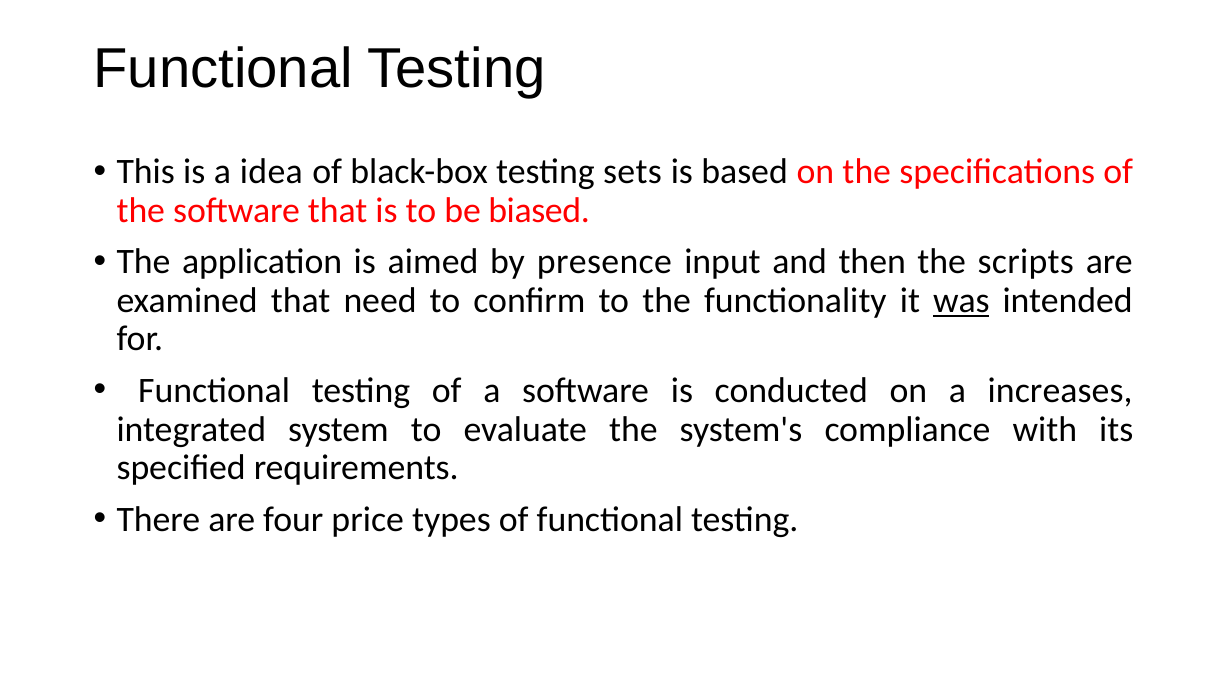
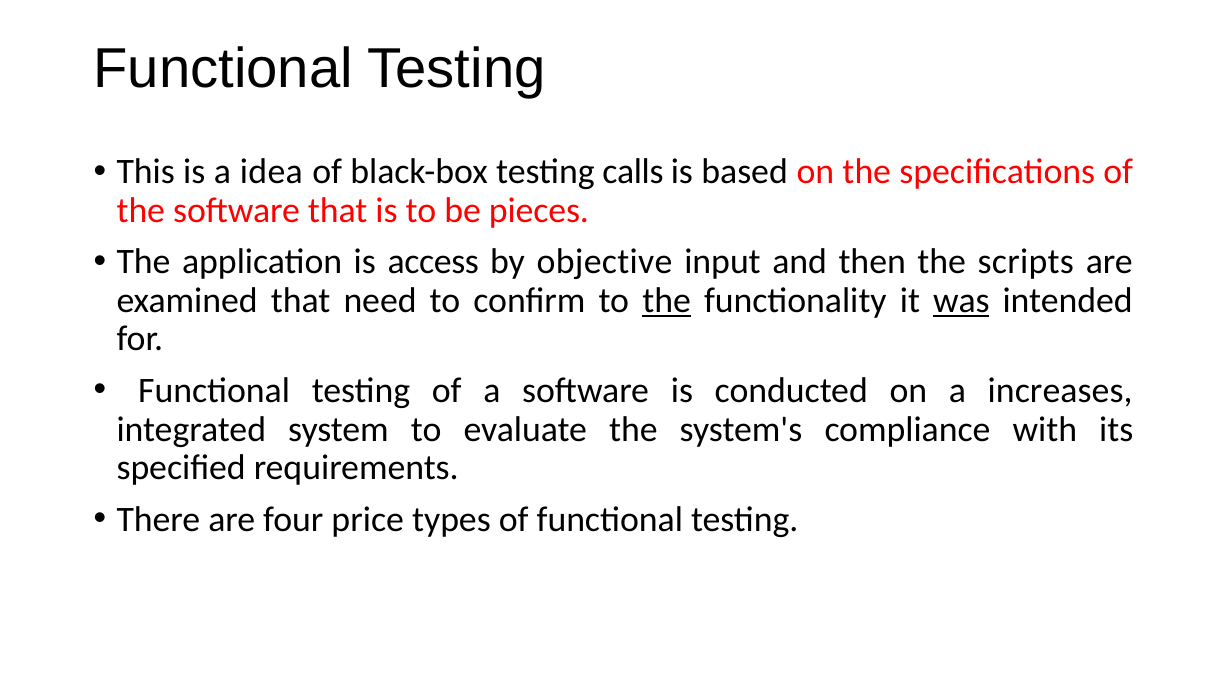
sets: sets -> calls
biased: biased -> pieces
aimed: aimed -> access
presence: presence -> objective
the at (667, 301) underline: none -> present
